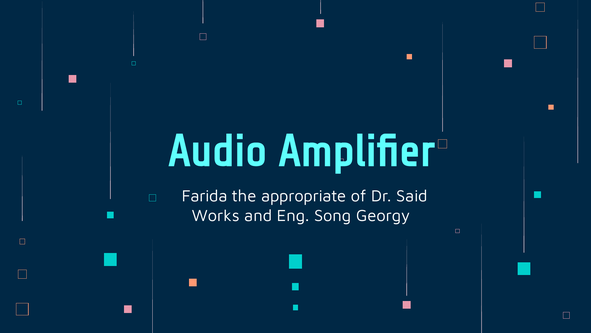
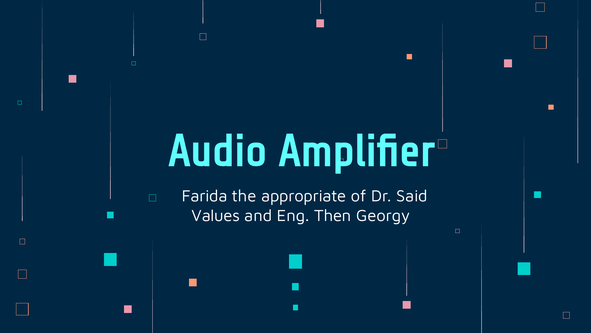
Works: Works -> Values
Song: Song -> Then
